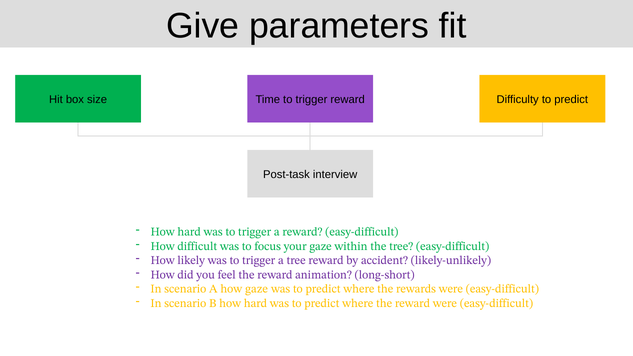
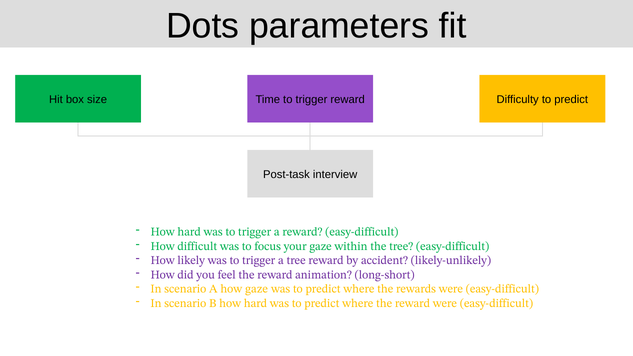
Give: Give -> Dots
